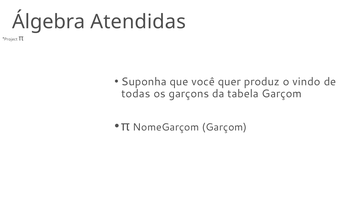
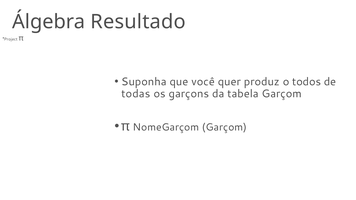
Atendidas: Atendidas -> Resultado
vindo: vindo -> todos
